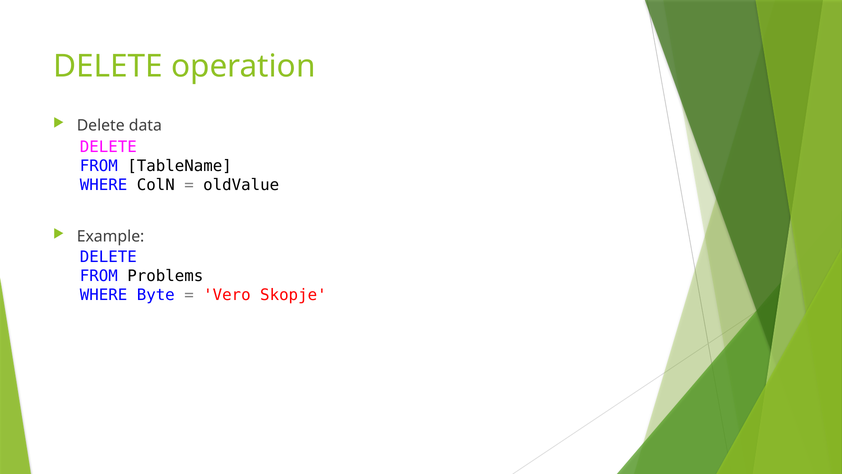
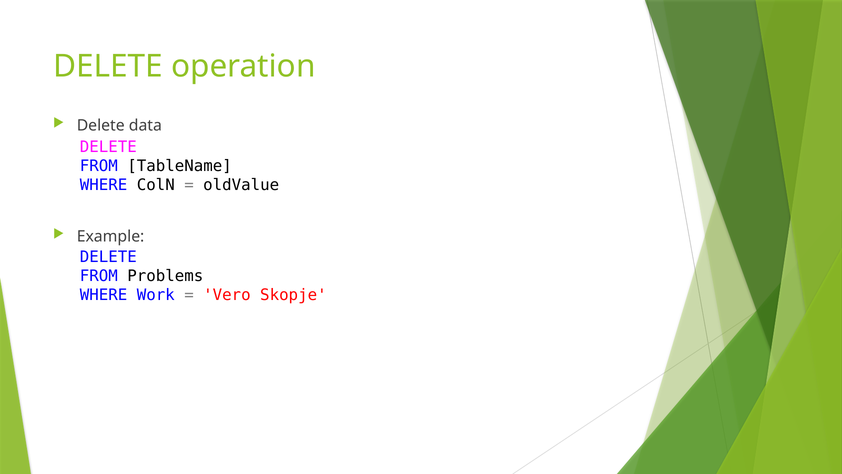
Byte: Byte -> Work
